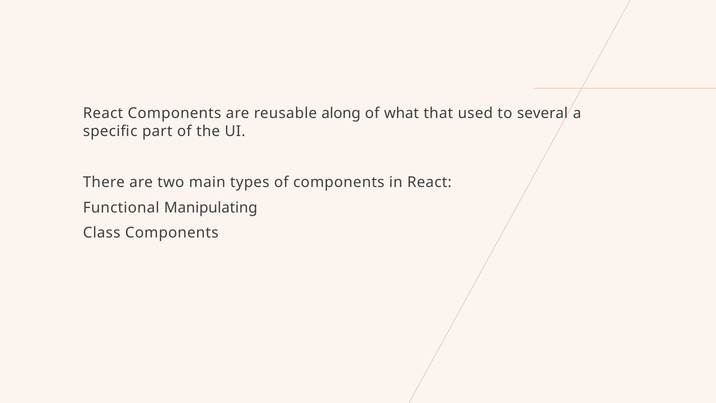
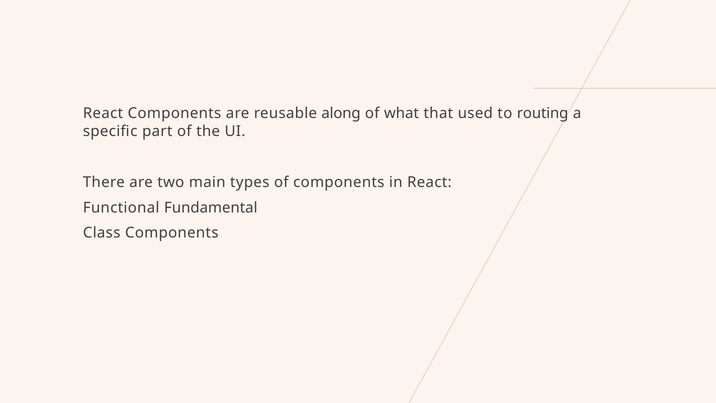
several: several -> routing
Manipulating: Manipulating -> Fundamental
